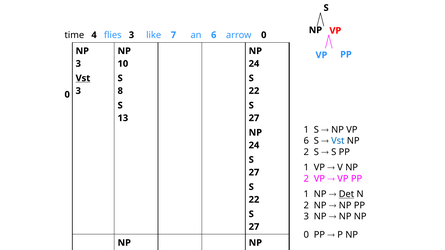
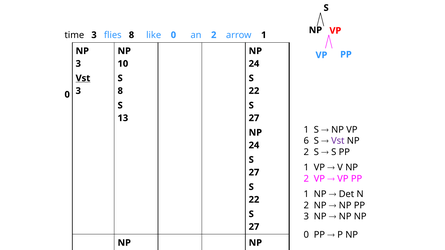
time 4: 4 -> 3
flies 3: 3 -> 8
like 7: 7 -> 0
an 6: 6 -> 2
arrow 0: 0 -> 1
Vst at (338, 141) colour: blue -> purple
Det at (346, 194) underline: present -> none
